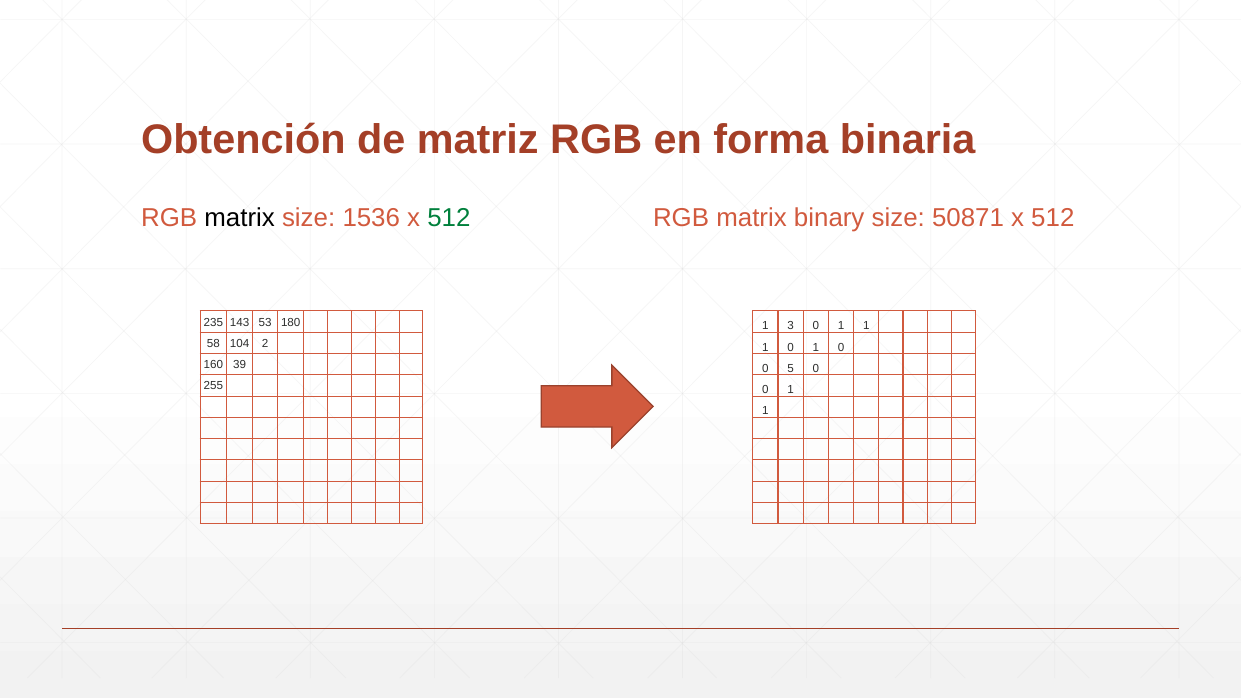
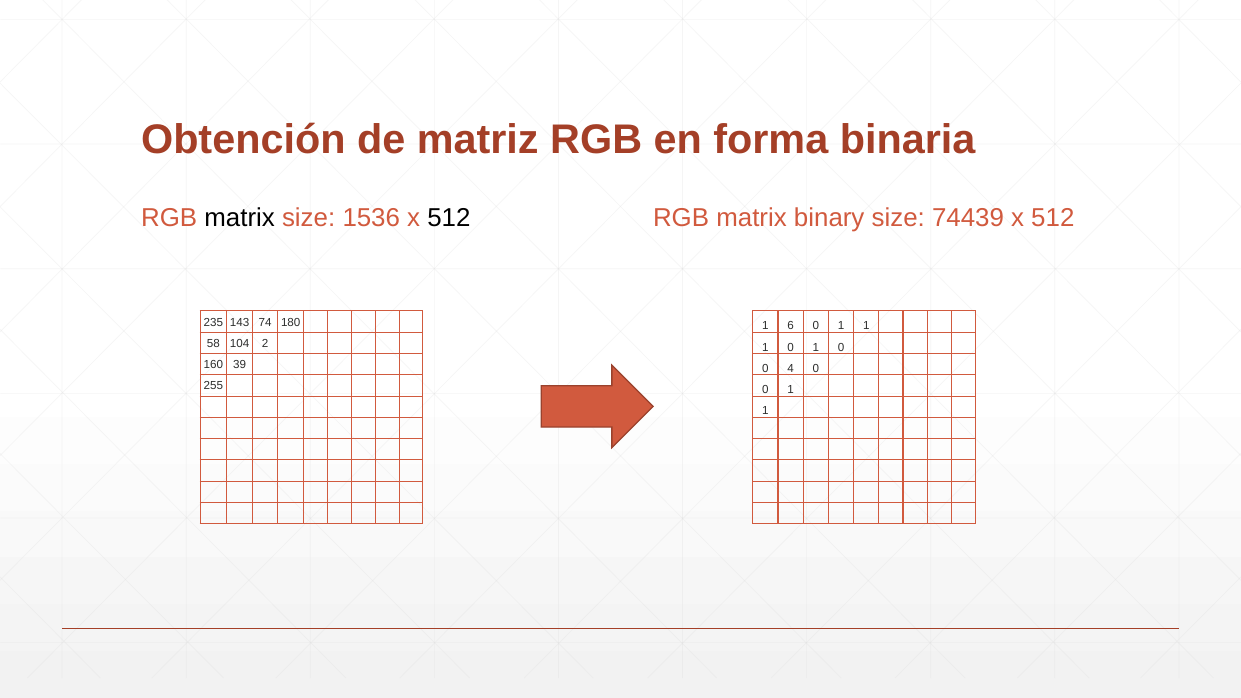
512 at (449, 218) colour: green -> black
50871: 50871 -> 74439
53: 53 -> 74
3: 3 -> 6
5: 5 -> 4
